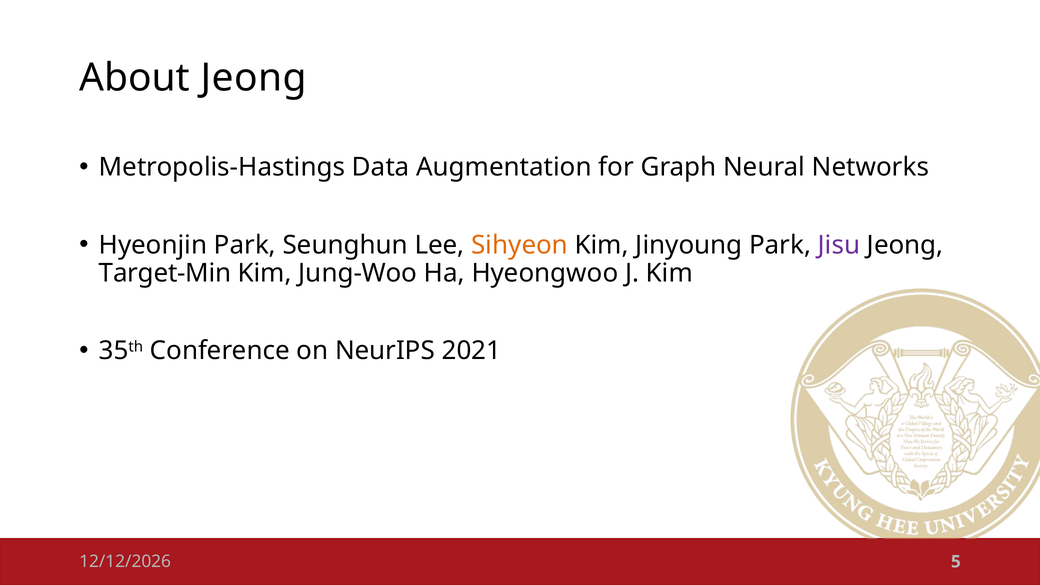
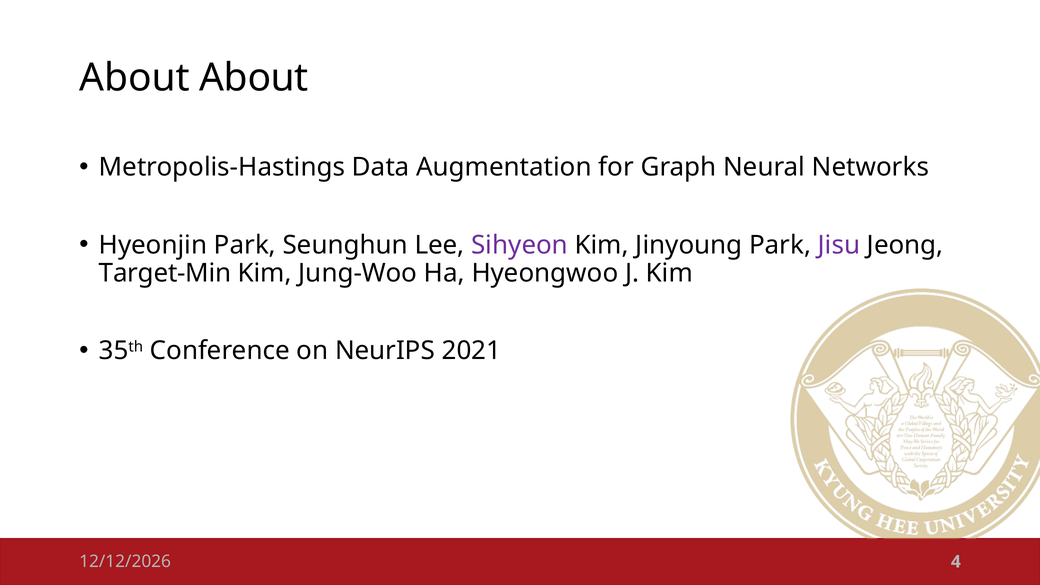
About Jeong: Jeong -> About
Sihyeon colour: orange -> purple
5: 5 -> 4
